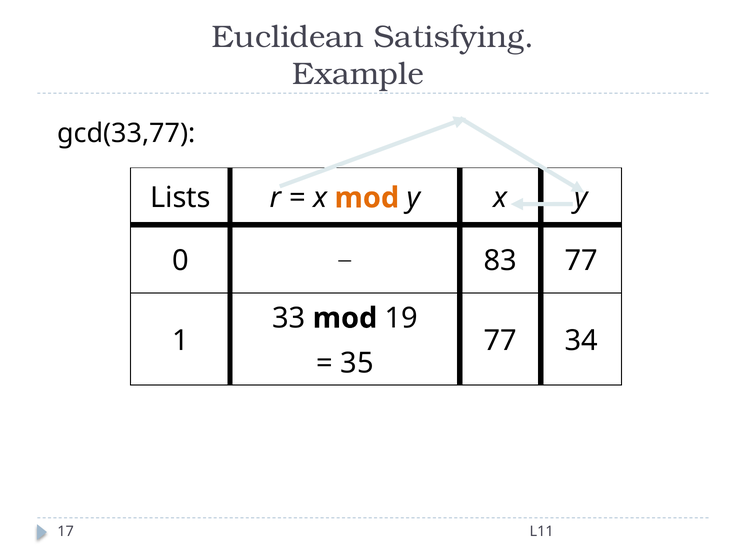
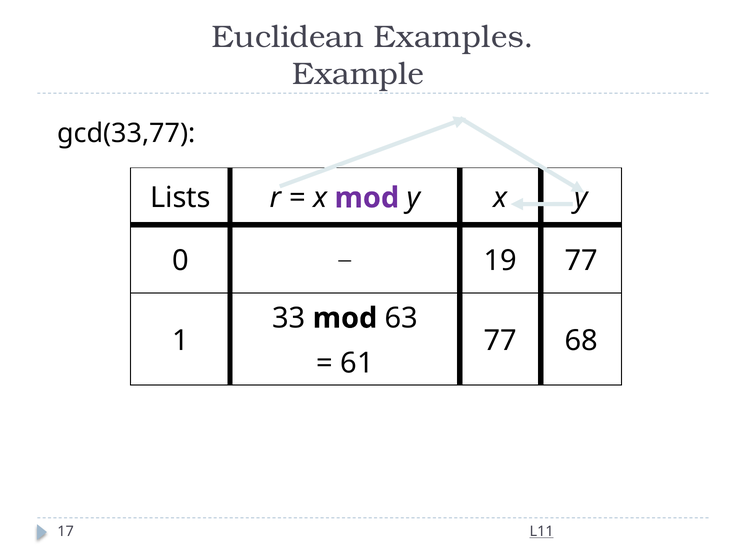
Satisfying: Satisfying -> Examples
mod at (367, 198) colour: orange -> purple
83: 83 -> 19
19: 19 -> 63
34: 34 -> 68
35: 35 -> 61
L11 underline: none -> present
